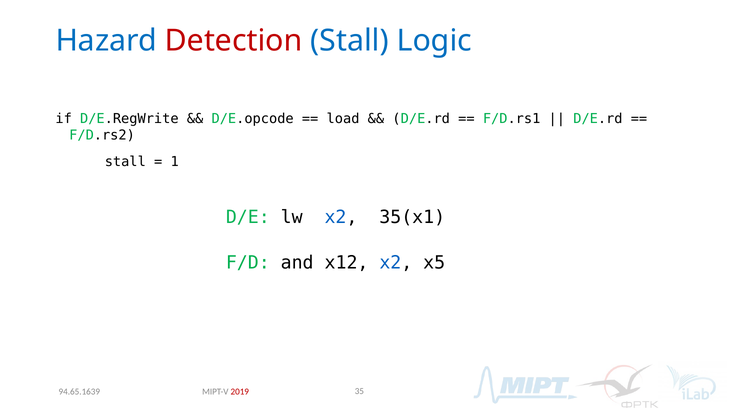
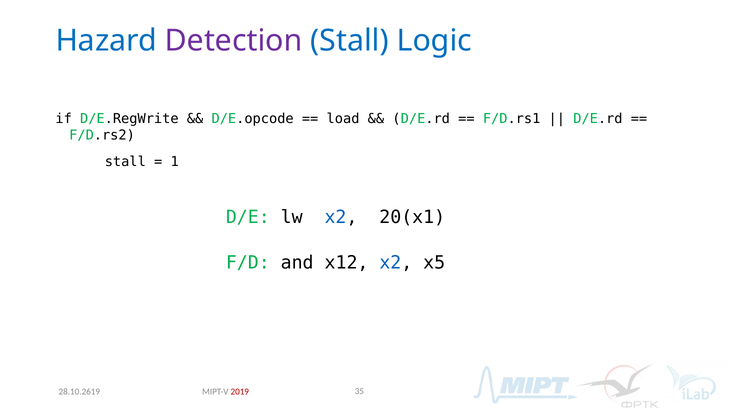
Detection colour: red -> purple
35(x1: 35(x1 -> 20(x1
94.65.1639: 94.65.1639 -> 28.10.2619
